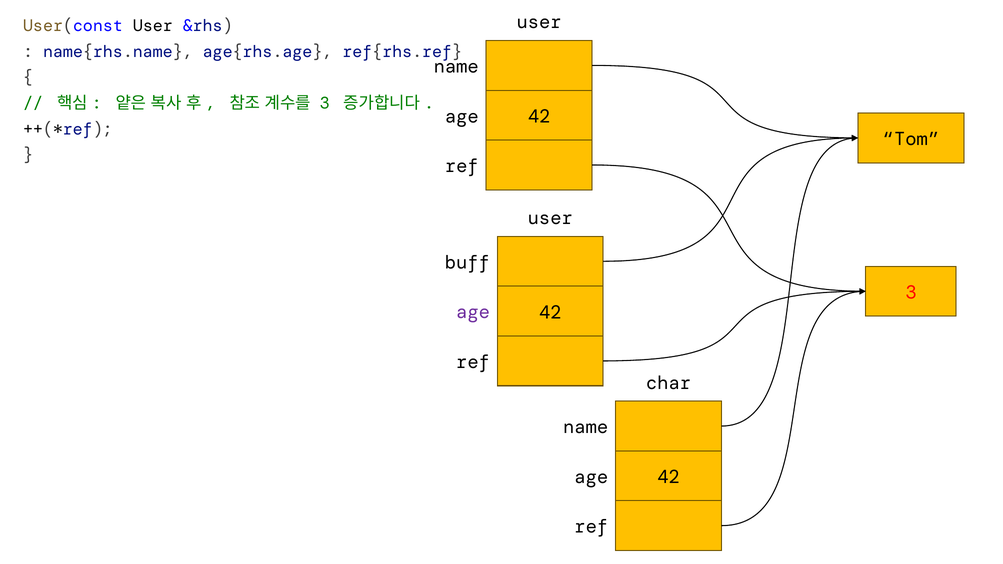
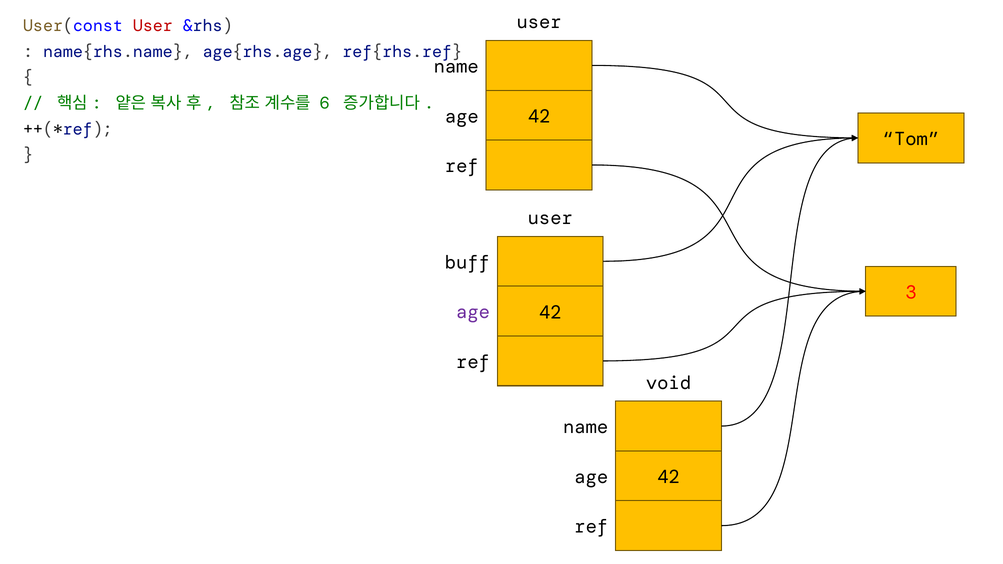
User at (153, 26) colour: black -> red
3 at (325, 103): 3 -> 6
char: char -> void
